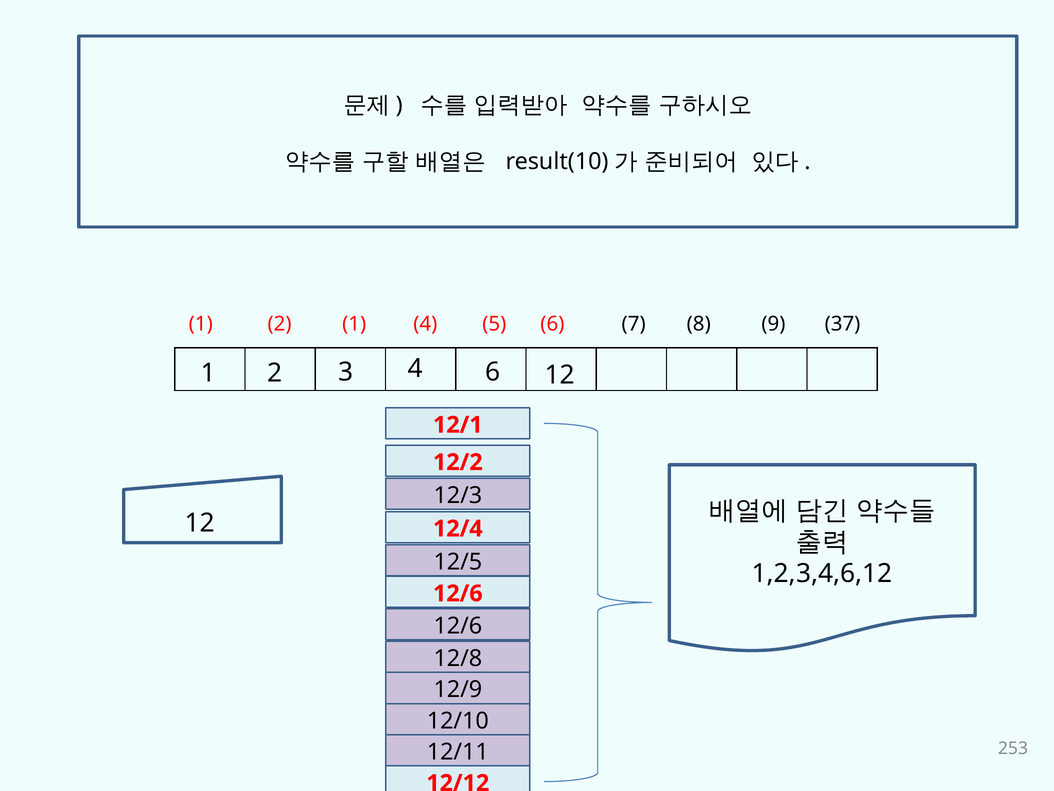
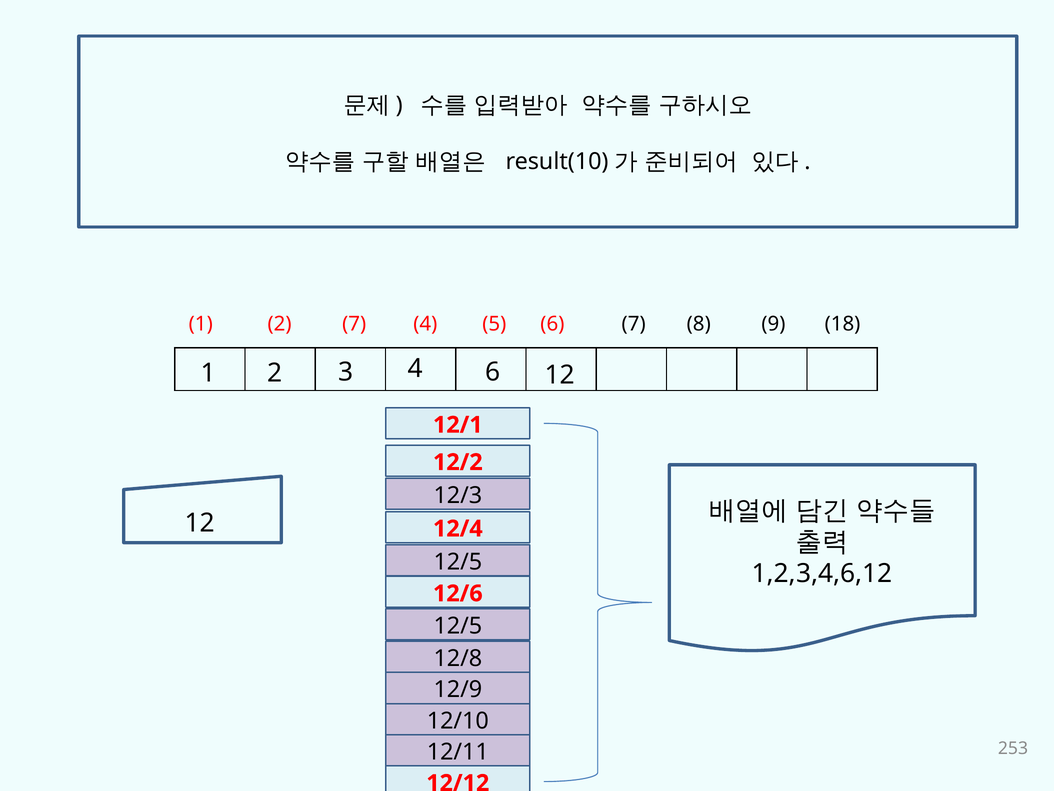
2 1: 1 -> 7
37: 37 -> 18
12/6 at (458, 626): 12/6 -> 12/5
